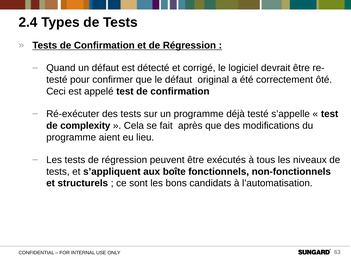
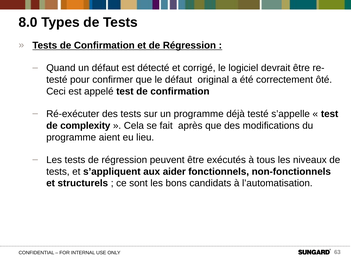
2.4: 2.4 -> 8.0
boîte: boîte -> aider
